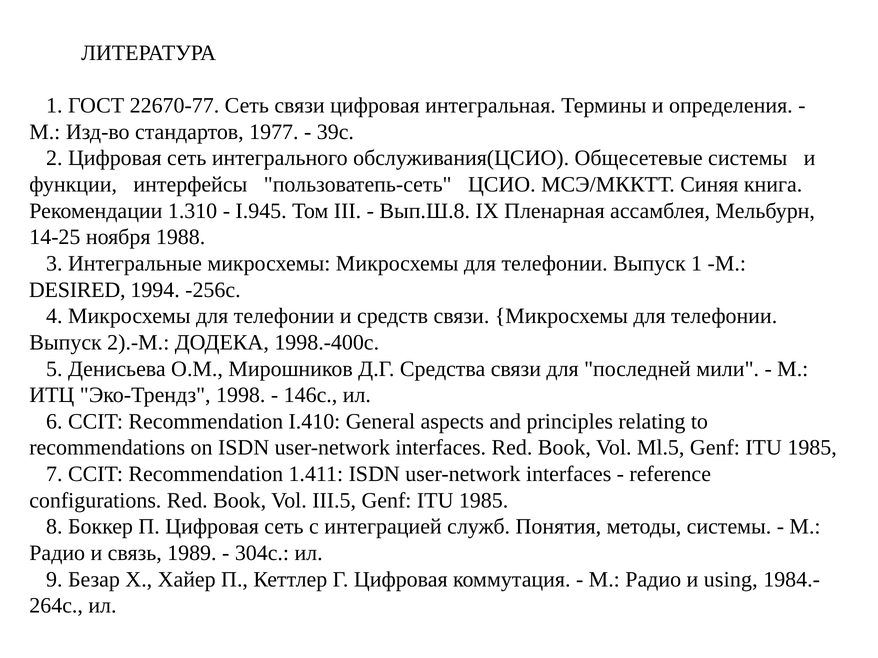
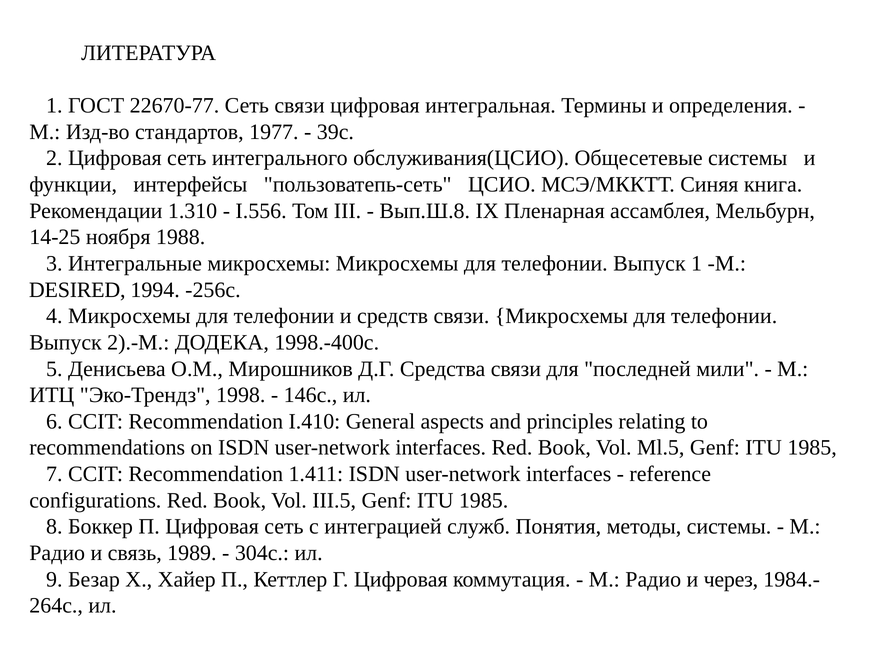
I.945: I.945 -> I.556
using: using -> через
